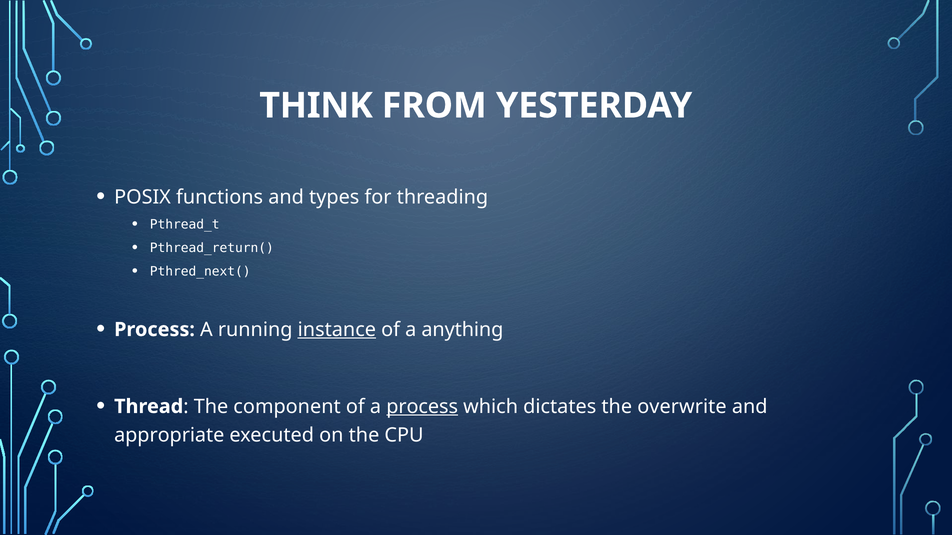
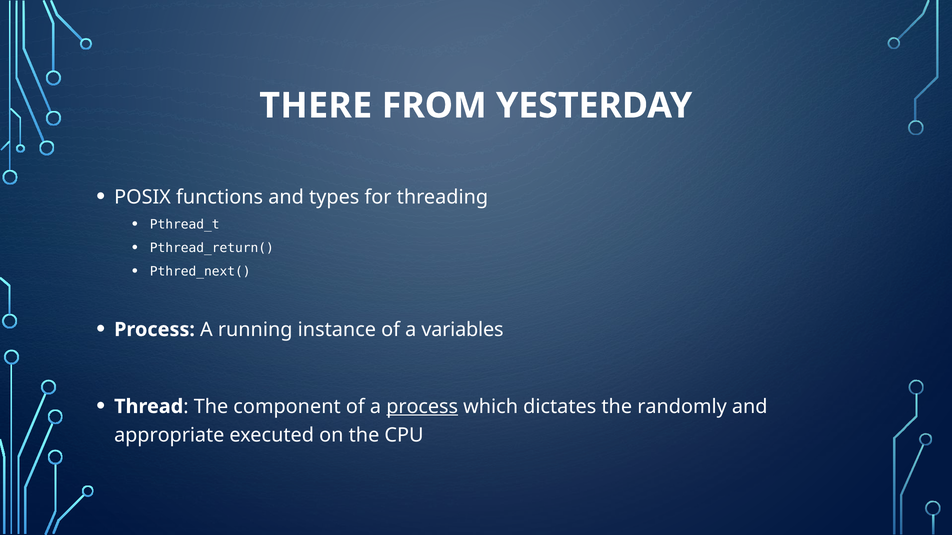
THINK: THINK -> THERE
instance underline: present -> none
anything: anything -> variables
overwrite: overwrite -> randomly
